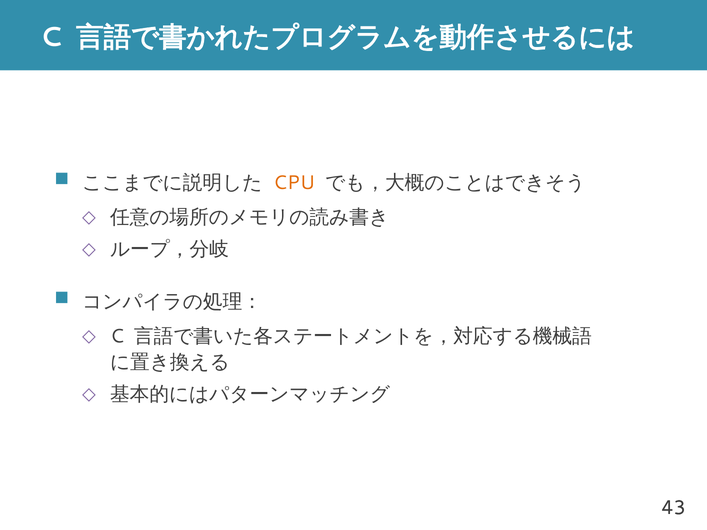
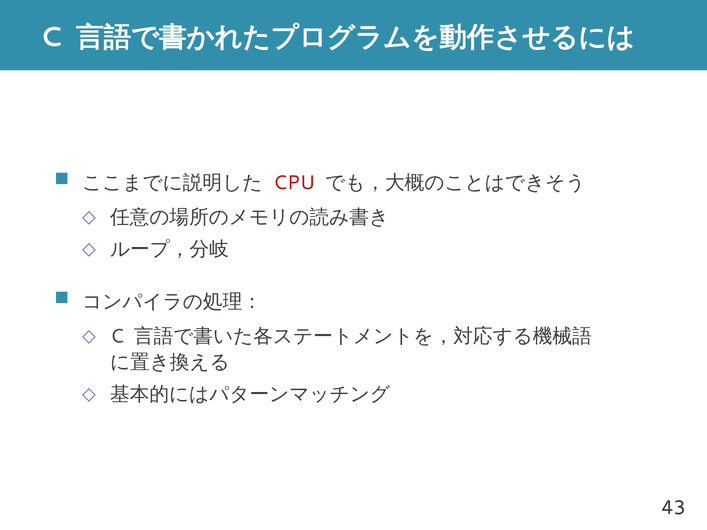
CPU colour: orange -> red
